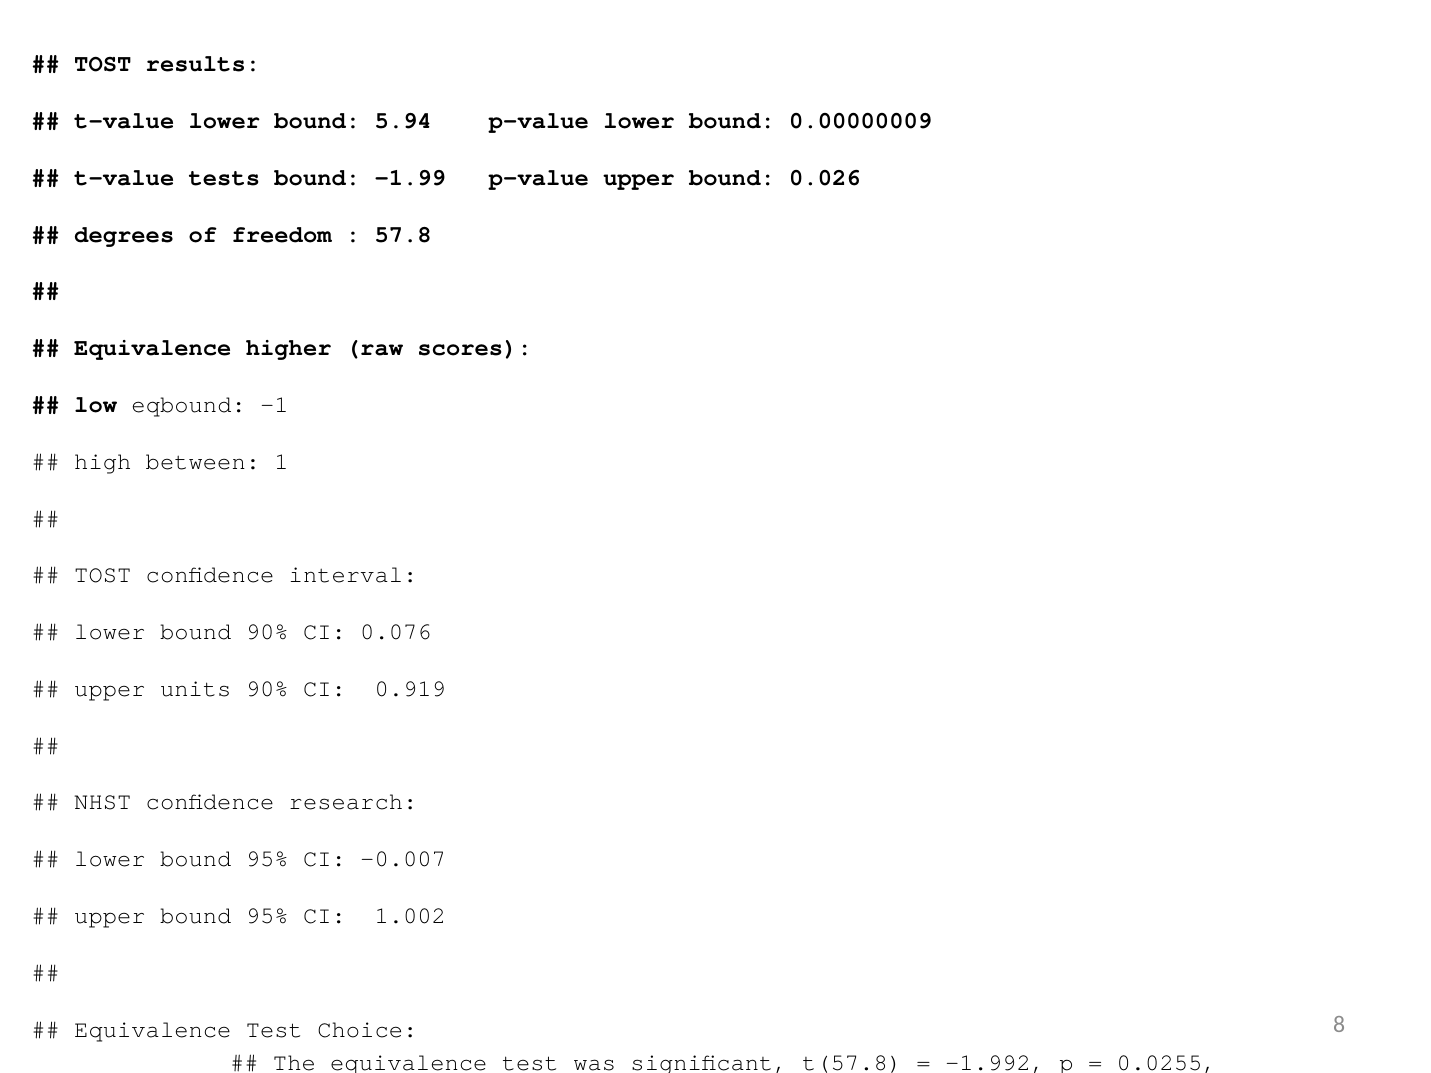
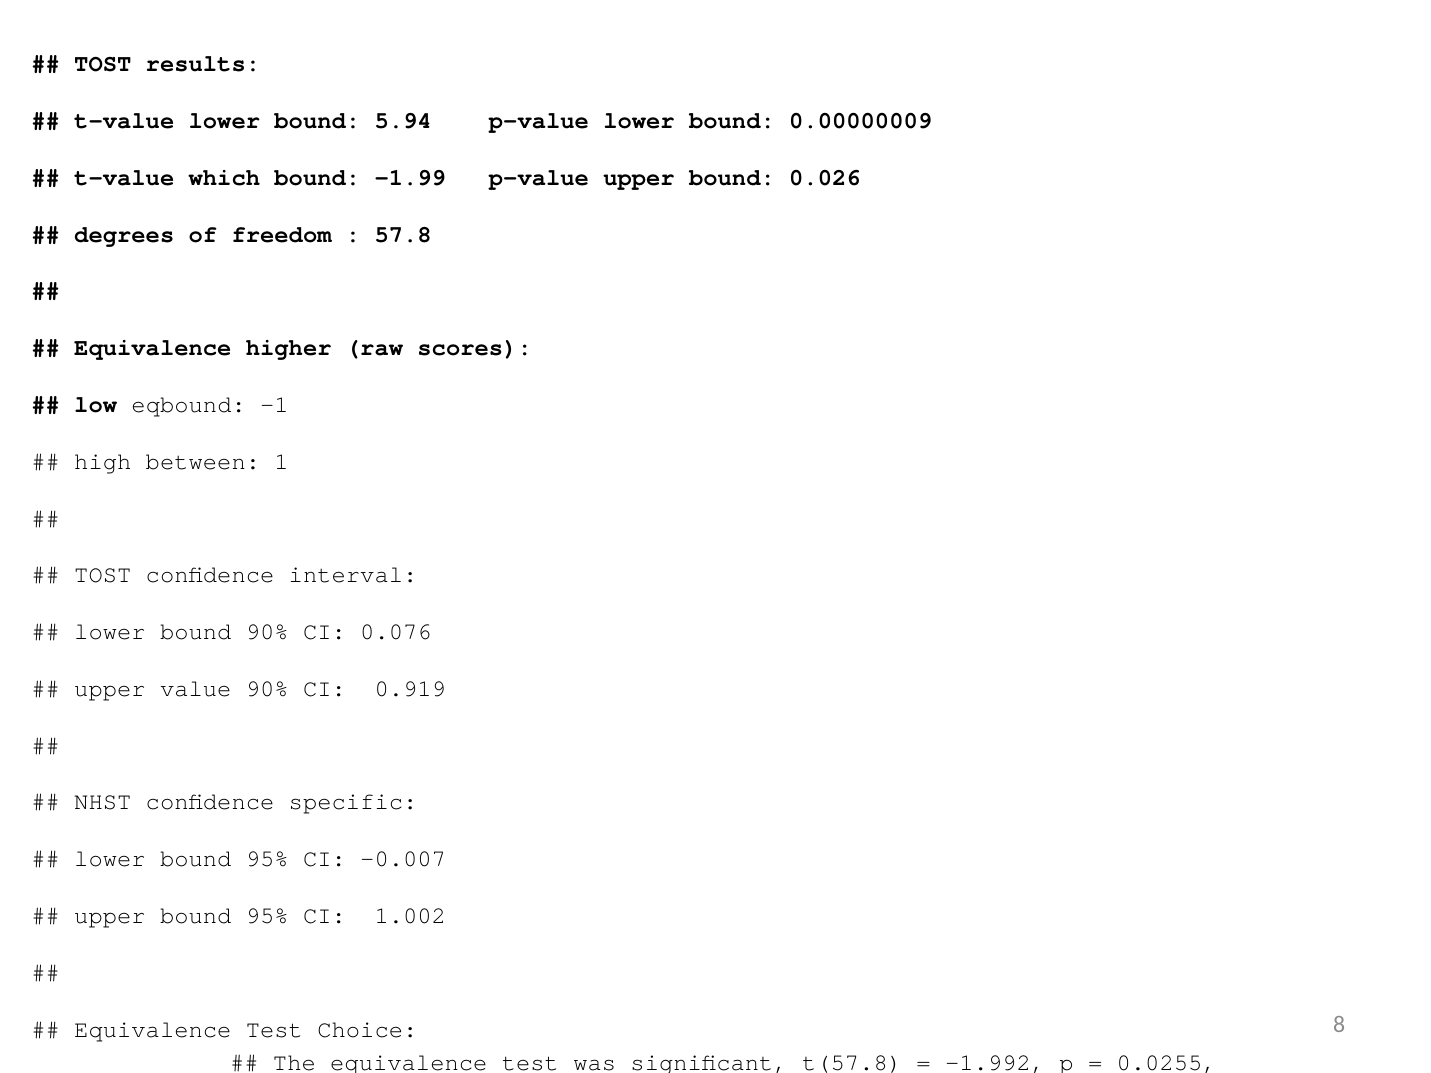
tests: tests -> which
units: units -> value
research: research -> specific
